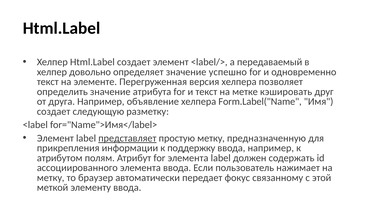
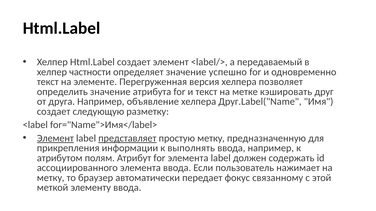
довольно: довольно -> частности
Form.Label("Name: Form.Label("Name -> Друг.Label("Name
Элемент at (55, 139) underline: none -> present
поддержку: поддержку -> выполнять
